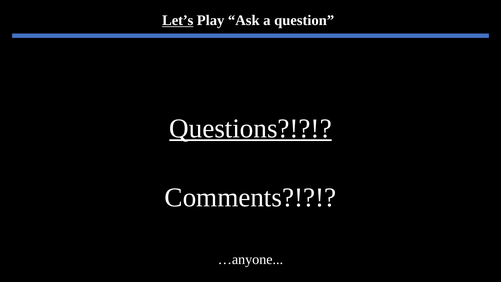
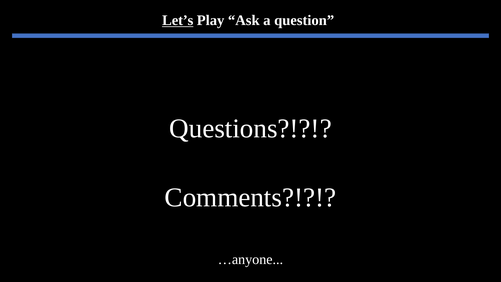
Questions underline: present -> none
